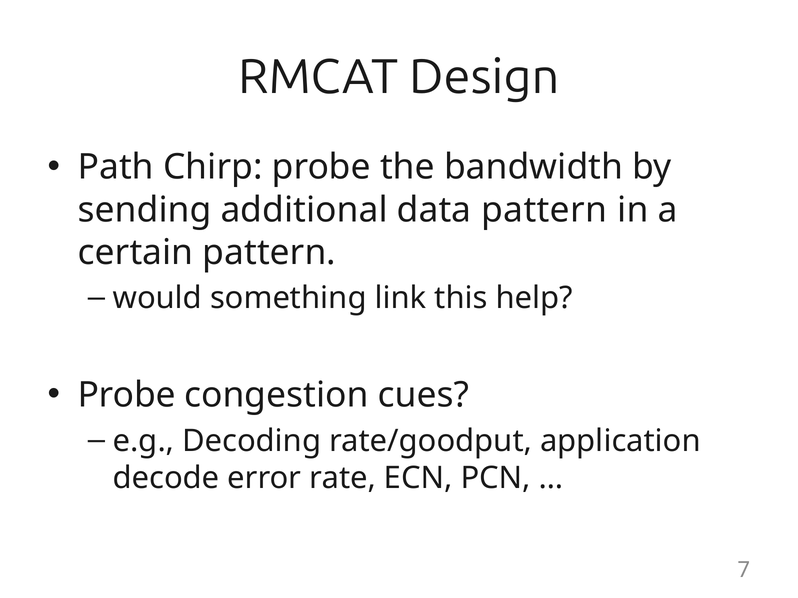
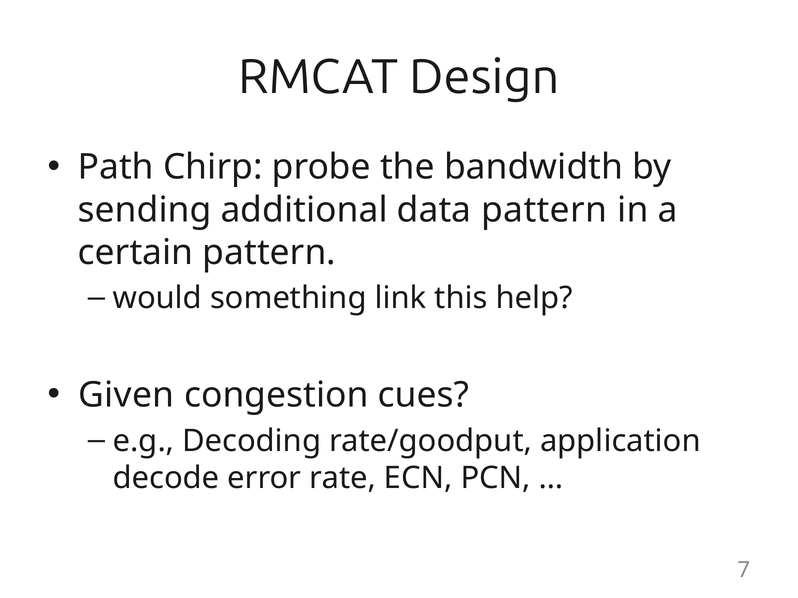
Probe at (127, 395): Probe -> Given
